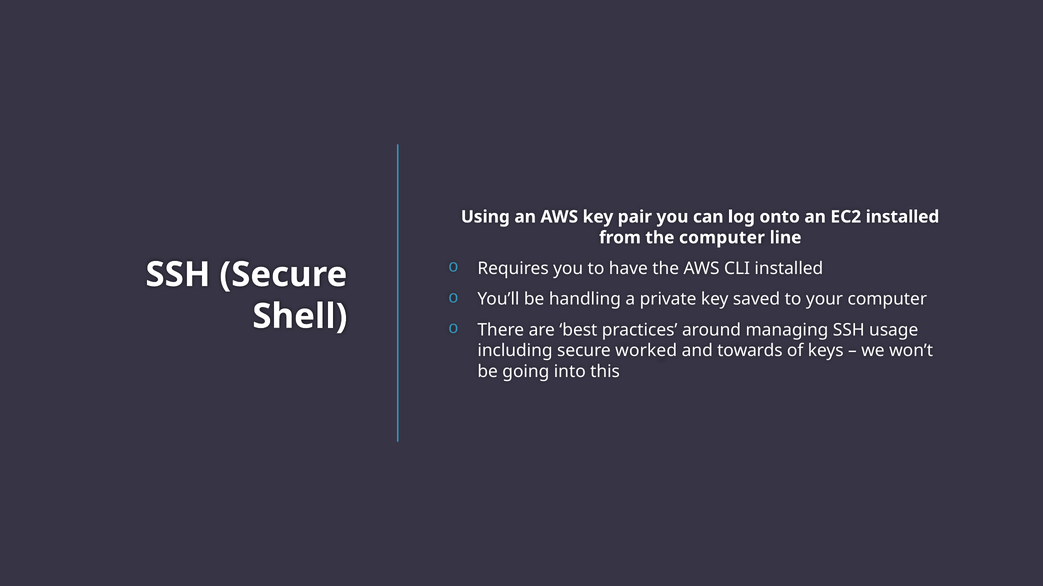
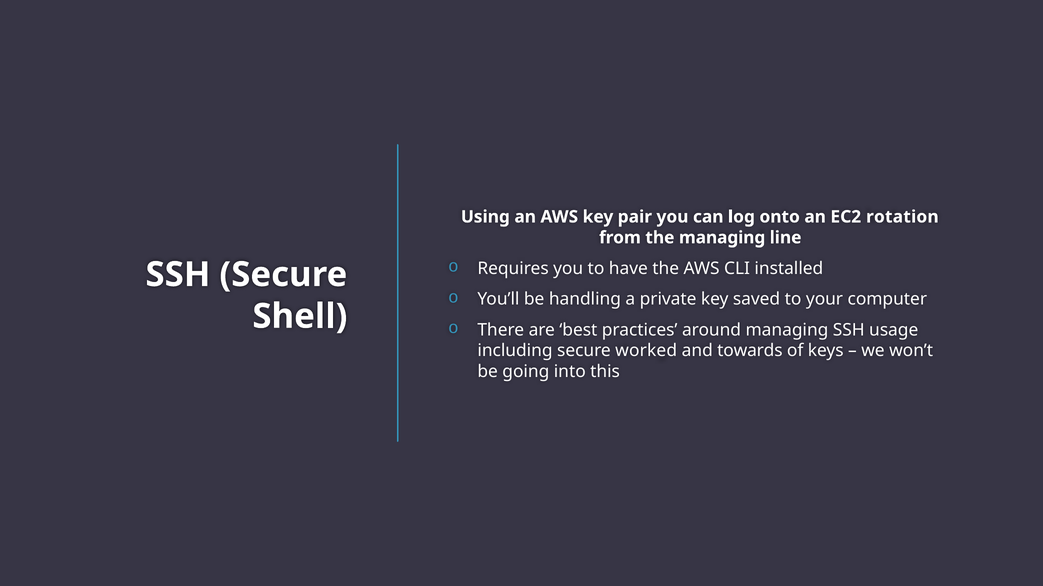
EC2 installed: installed -> rotation
the computer: computer -> managing
